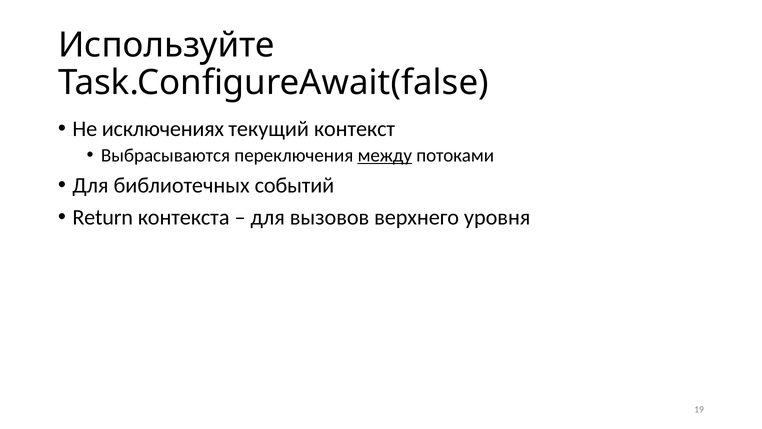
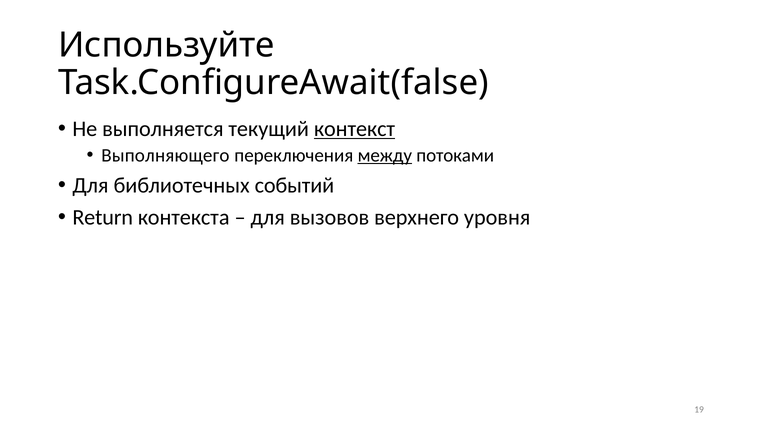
исключениях: исключениях -> выполняется
контекст underline: none -> present
Выбрасываются: Выбрасываются -> Выполняющего
